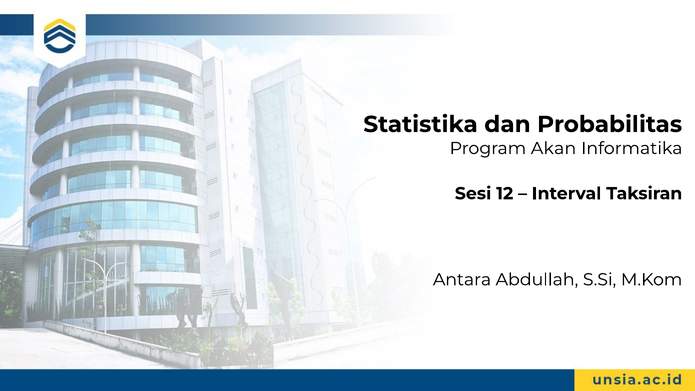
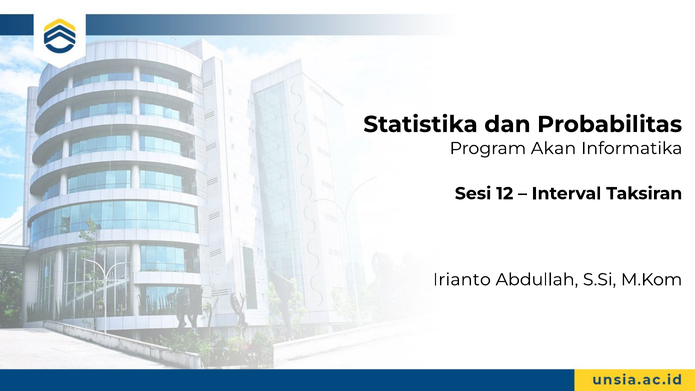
Antara: Antara -> Irianto
